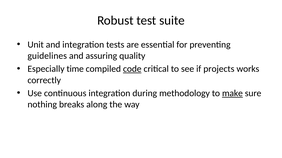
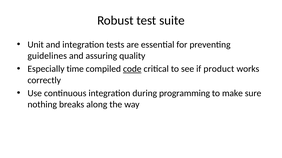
projects: projects -> product
methodology: methodology -> programming
make underline: present -> none
